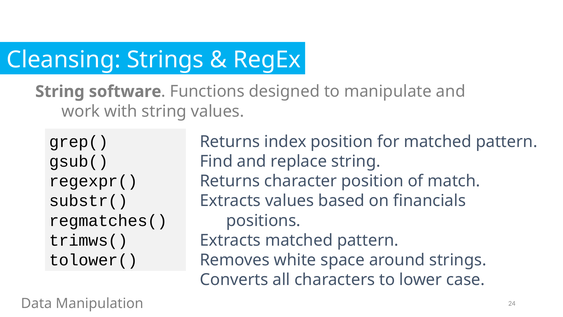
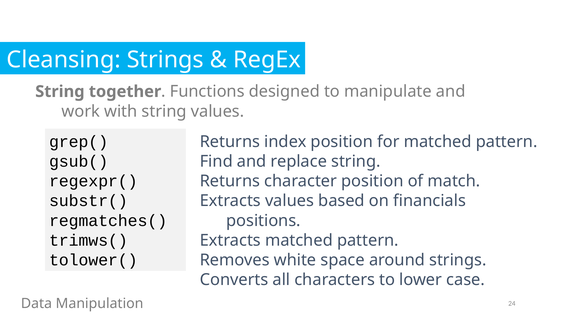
software: software -> together
